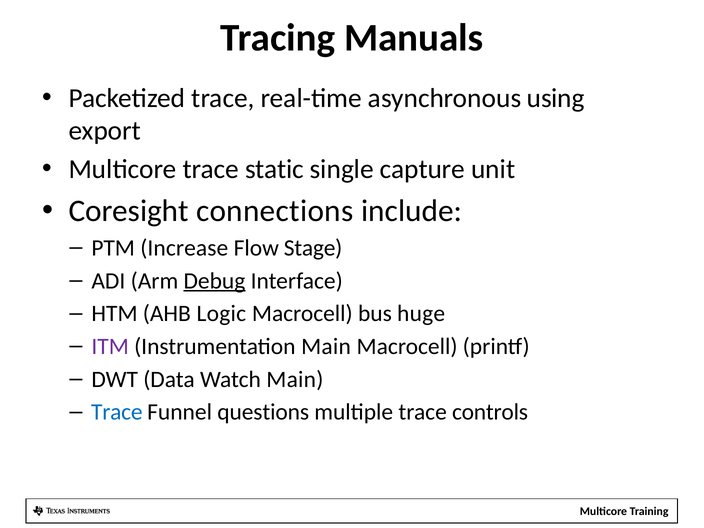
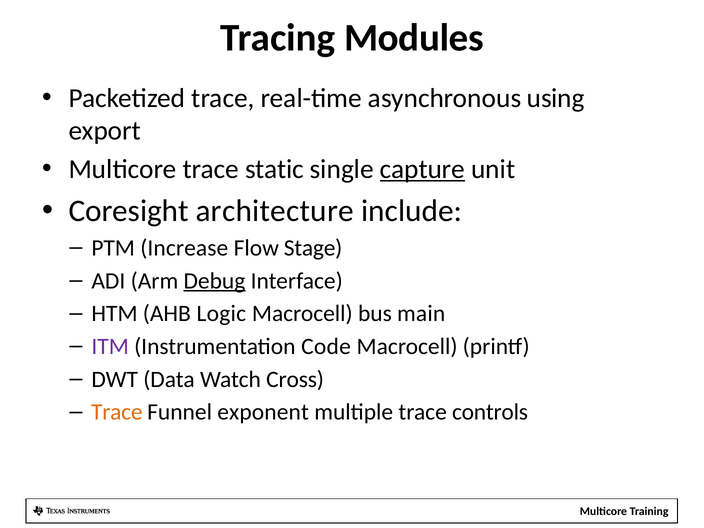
Manuals: Manuals -> Modules
capture underline: none -> present
connections: connections -> architecture
huge: huge -> main
Instrumentation Main: Main -> Code
Watch Main: Main -> Cross
Trace at (117, 412) colour: blue -> orange
questions: questions -> exponent
